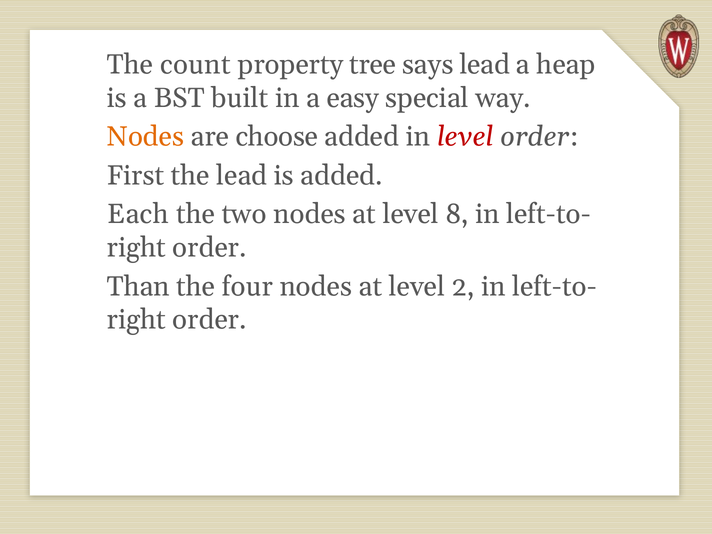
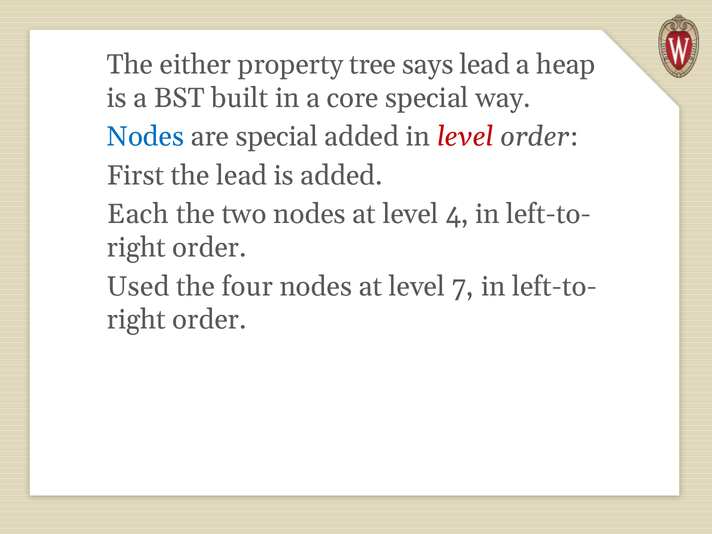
count: count -> either
easy: easy -> core
Nodes at (145, 137) colour: orange -> blue
are choose: choose -> special
8: 8 -> 4
Than: Than -> Used
2: 2 -> 7
